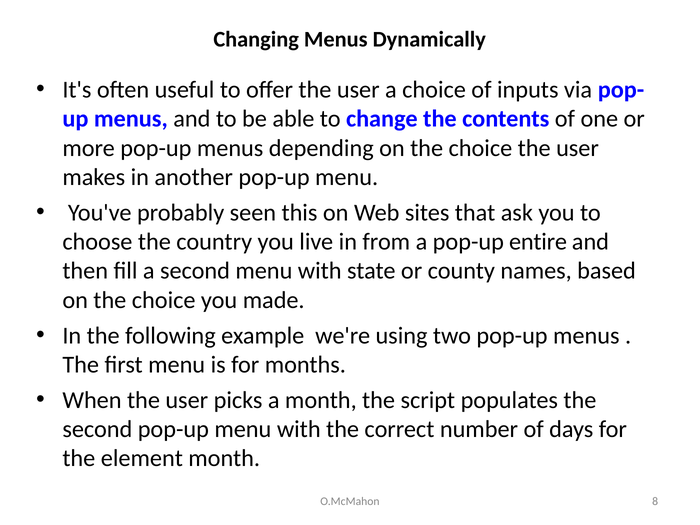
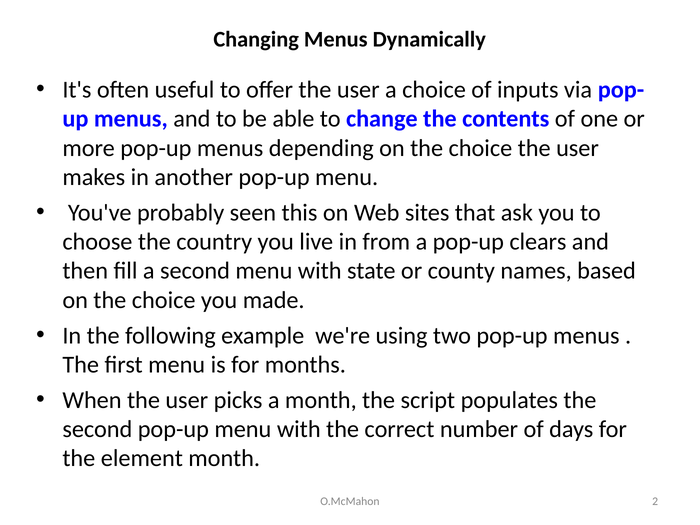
entire: entire -> clears
8: 8 -> 2
